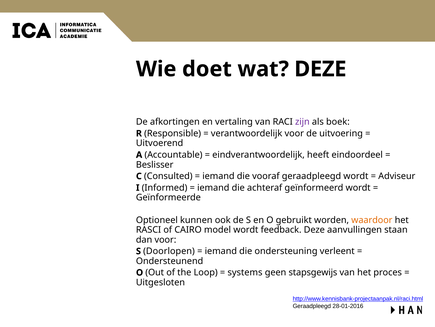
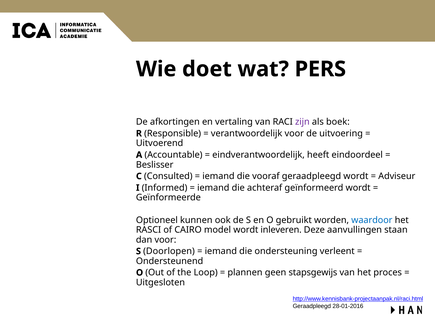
wat DEZE: DEZE -> PERS
waardoor colour: orange -> blue
feedback: feedback -> inleveren
systems: systems -> plannen
